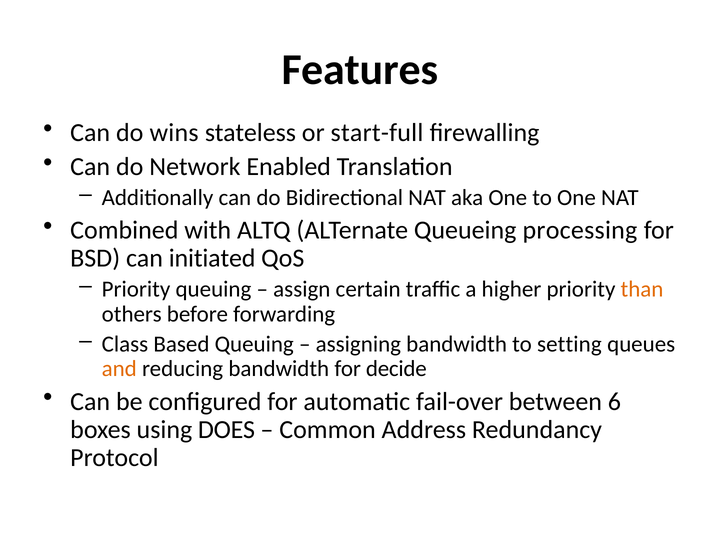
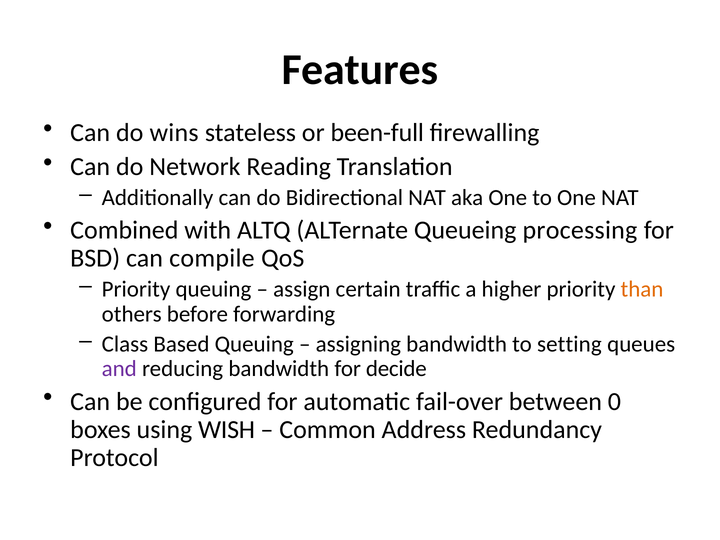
start-full: start-full -> been-full
Enabled: Enabled -> Reading
initiated: initiated -> compile
and colour: orange -> purple
6: 6 -> 0
DOES: DOES -> WISH
